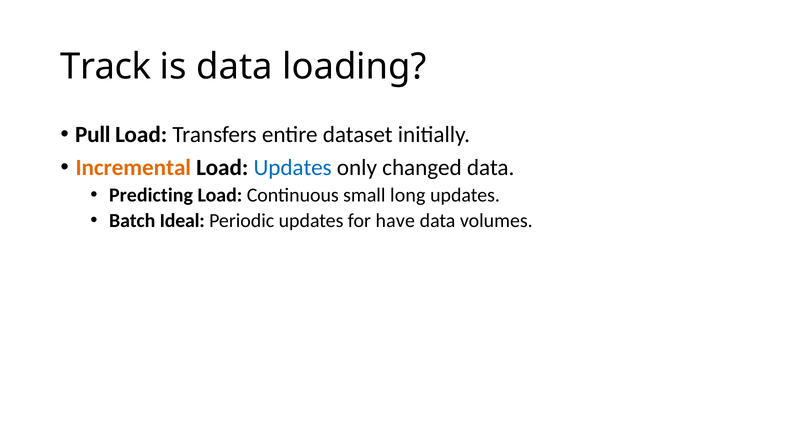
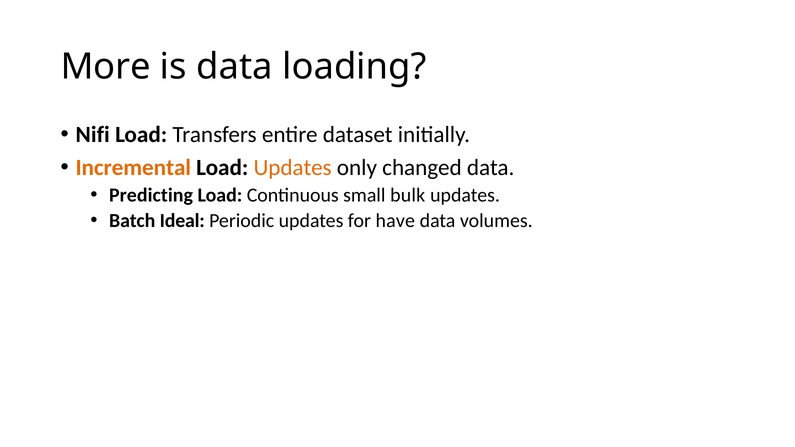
Track: Track -> More
Pull: Pull -> Nifi
Updates at (293, 168) colour: blue -> orange
long: long -> bulk
